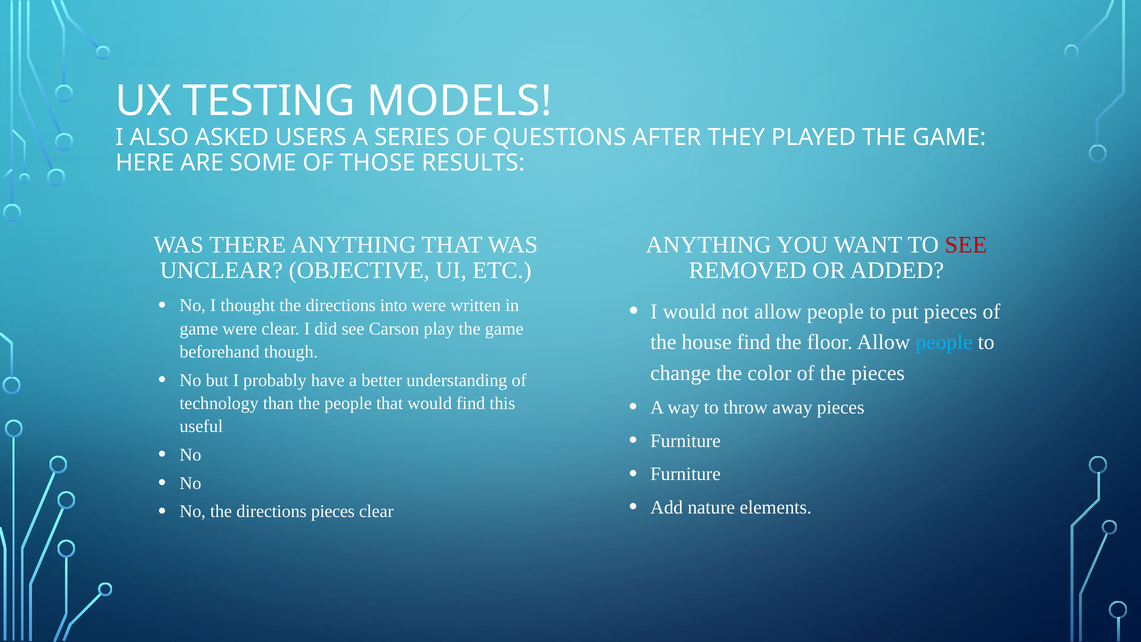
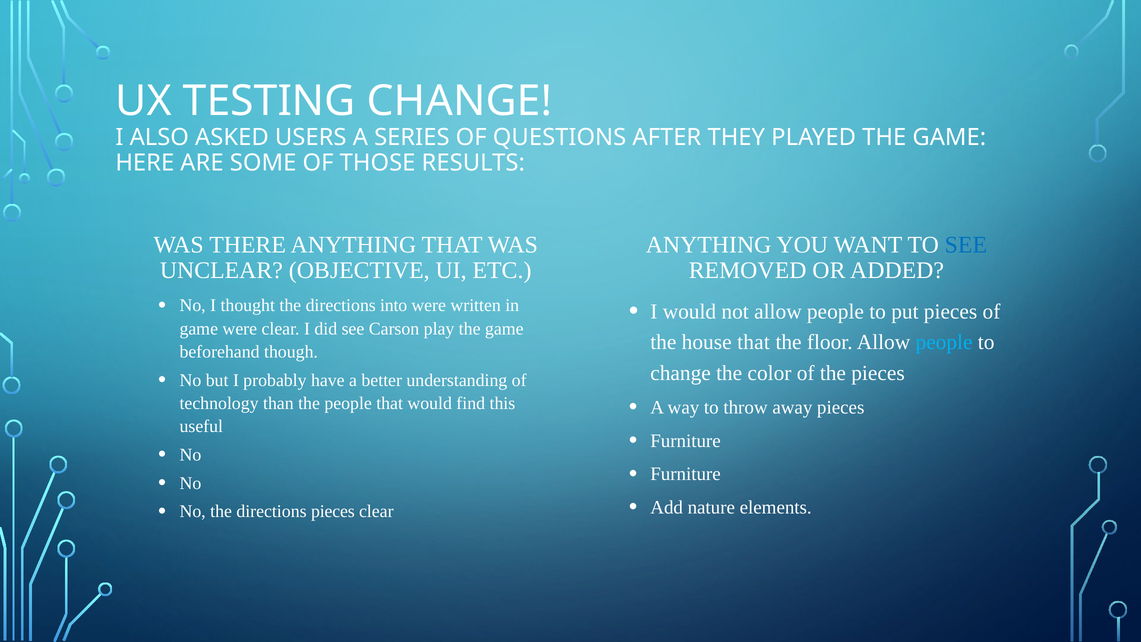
TESTING MODELS: MODELS -> CHANGE
SEE at (966, 245) colour: red -> blue
house find: find -> that
